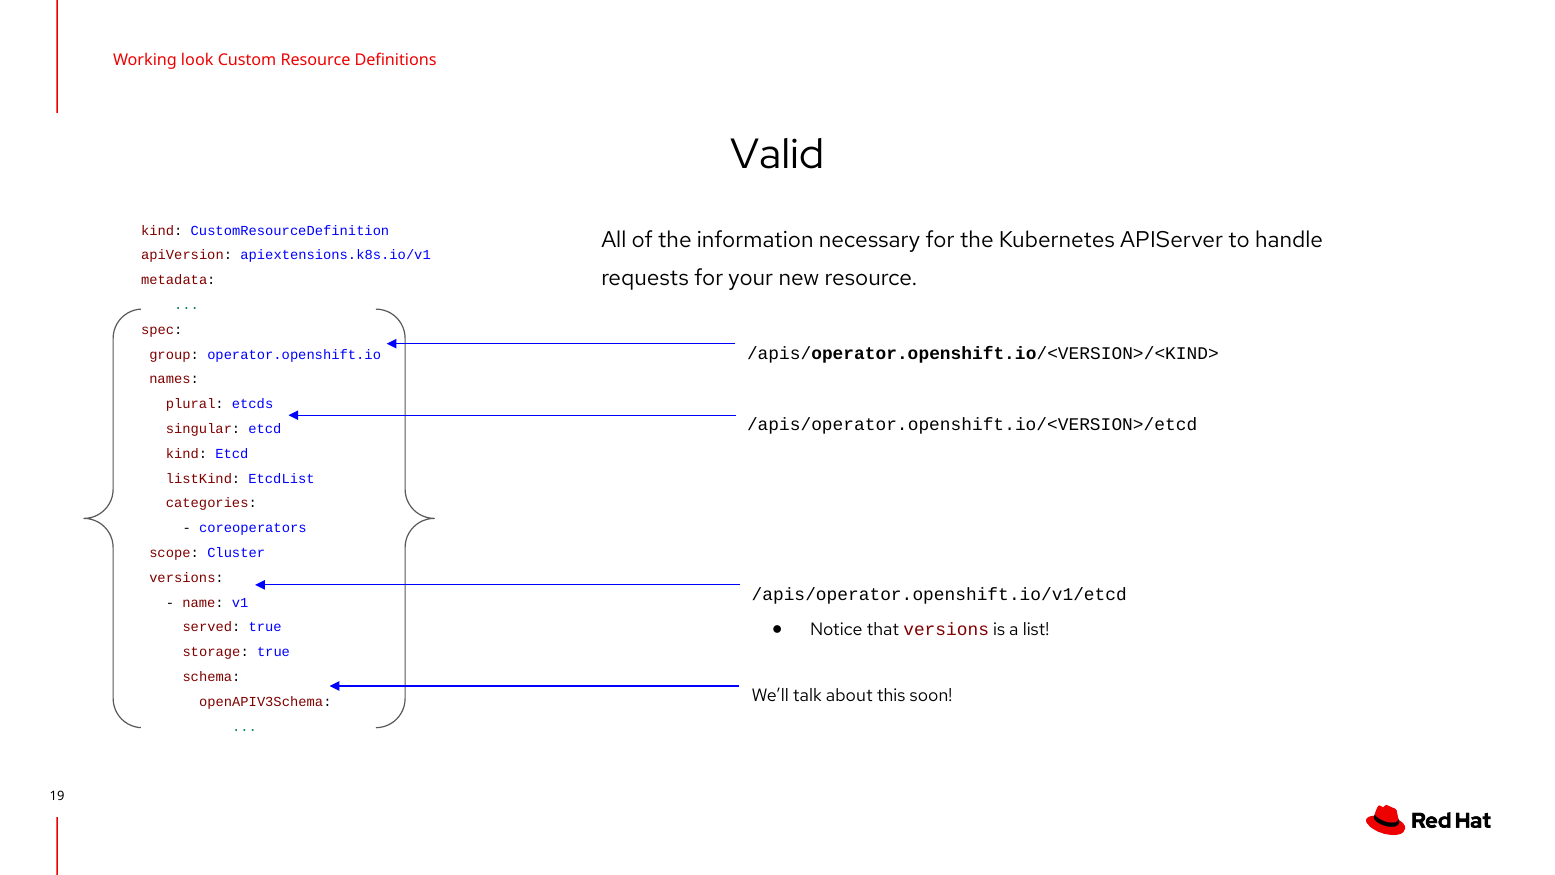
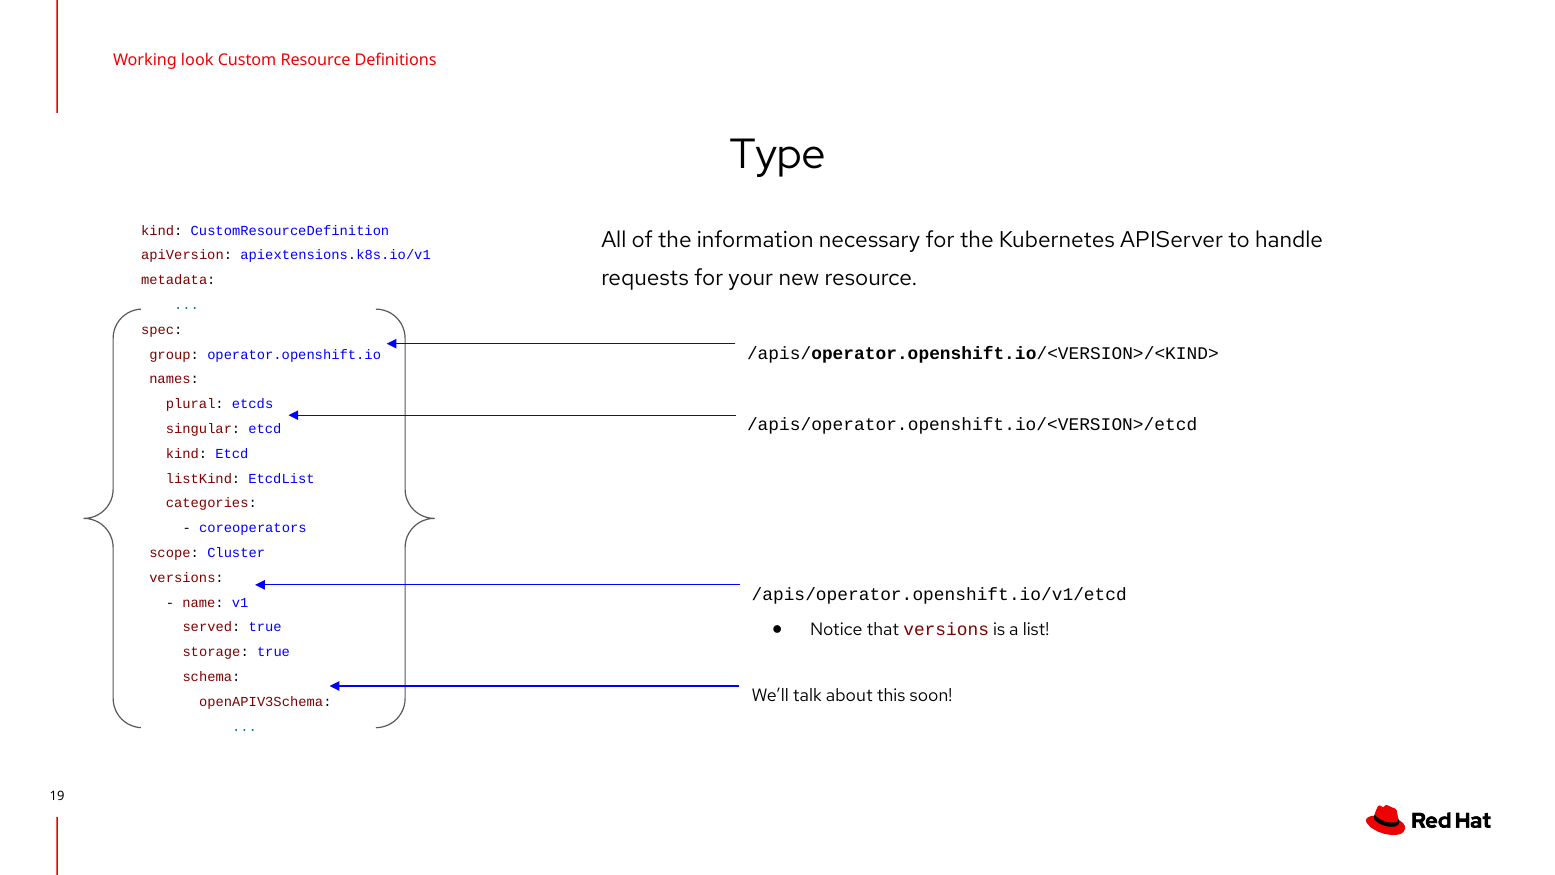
Valid: Valid -> Type
